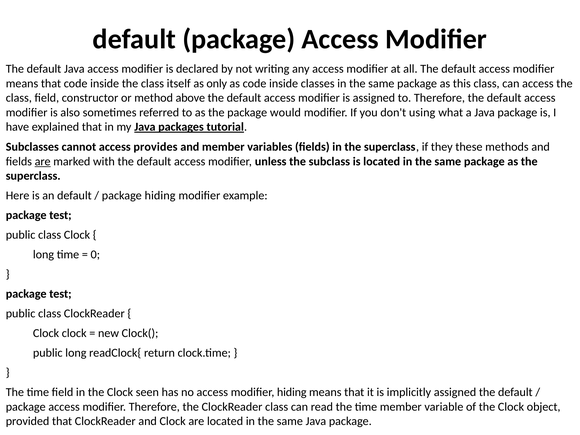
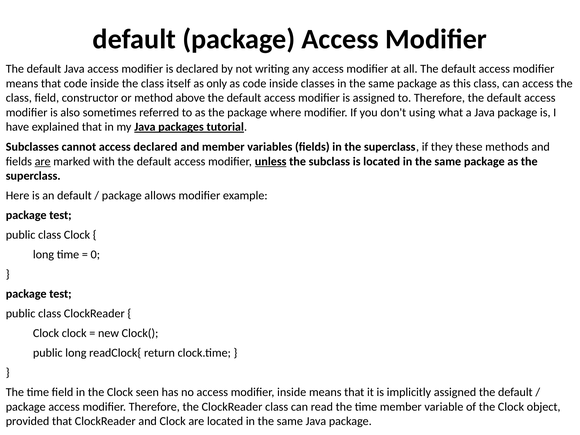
would: would -> where
access provides: provides -> declared
unless underline: none -> present
package hiding: hiding -> allows
modifier hiding: hiding -> inside
